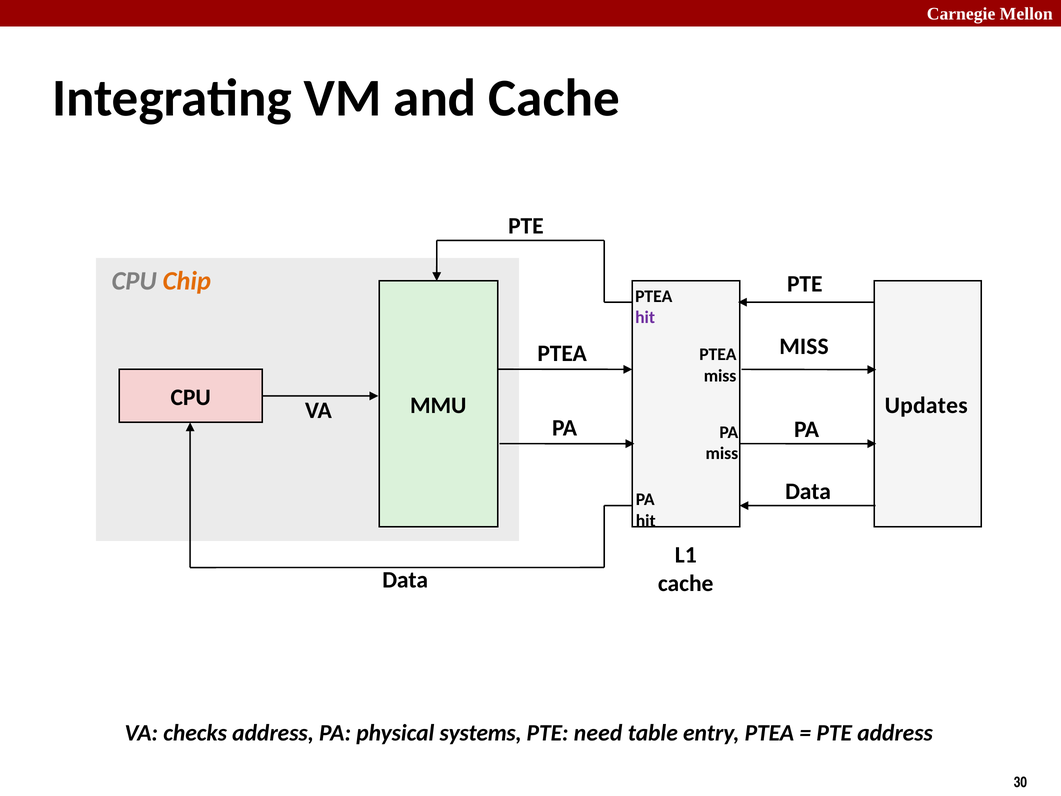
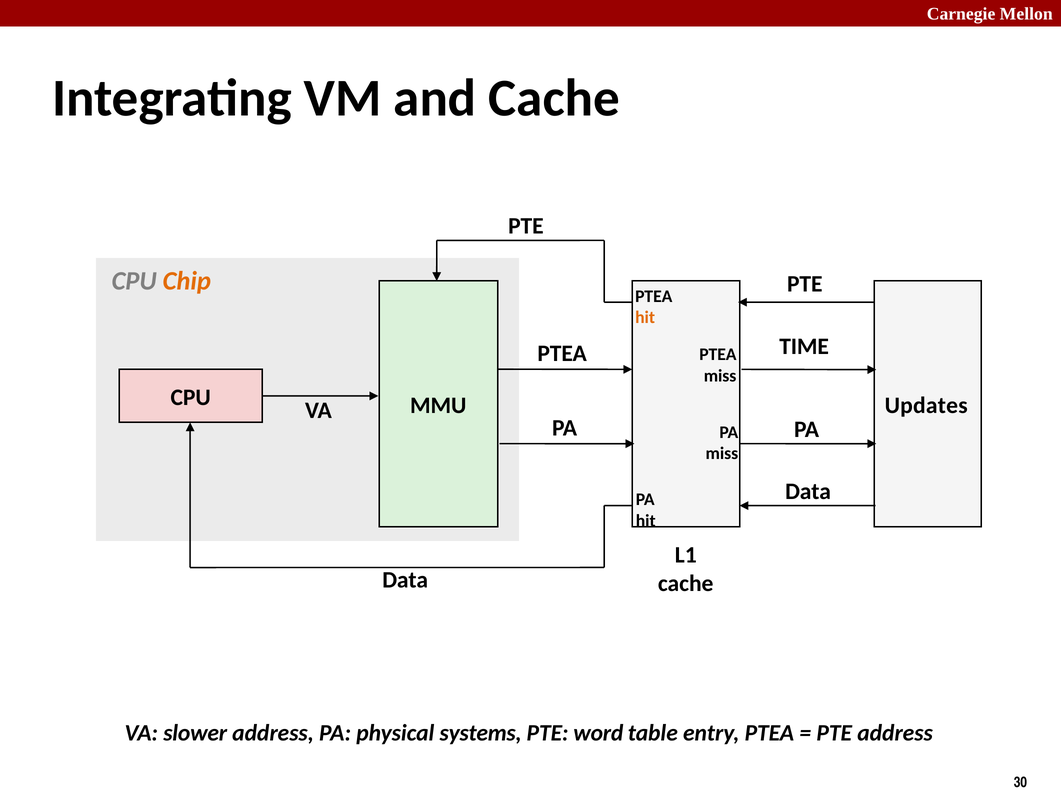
hit at (645, 317) colour: purple -> orange
MISS at (804, 346): MISS -> TIME
checks: checks -> slower
need: need -> word
